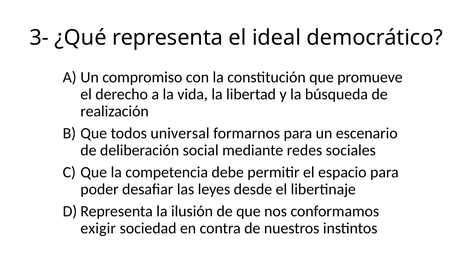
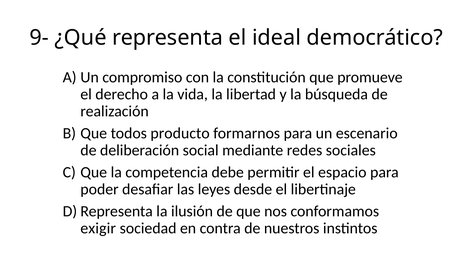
3-: 3- -> 9-
universal: universal -> producto
